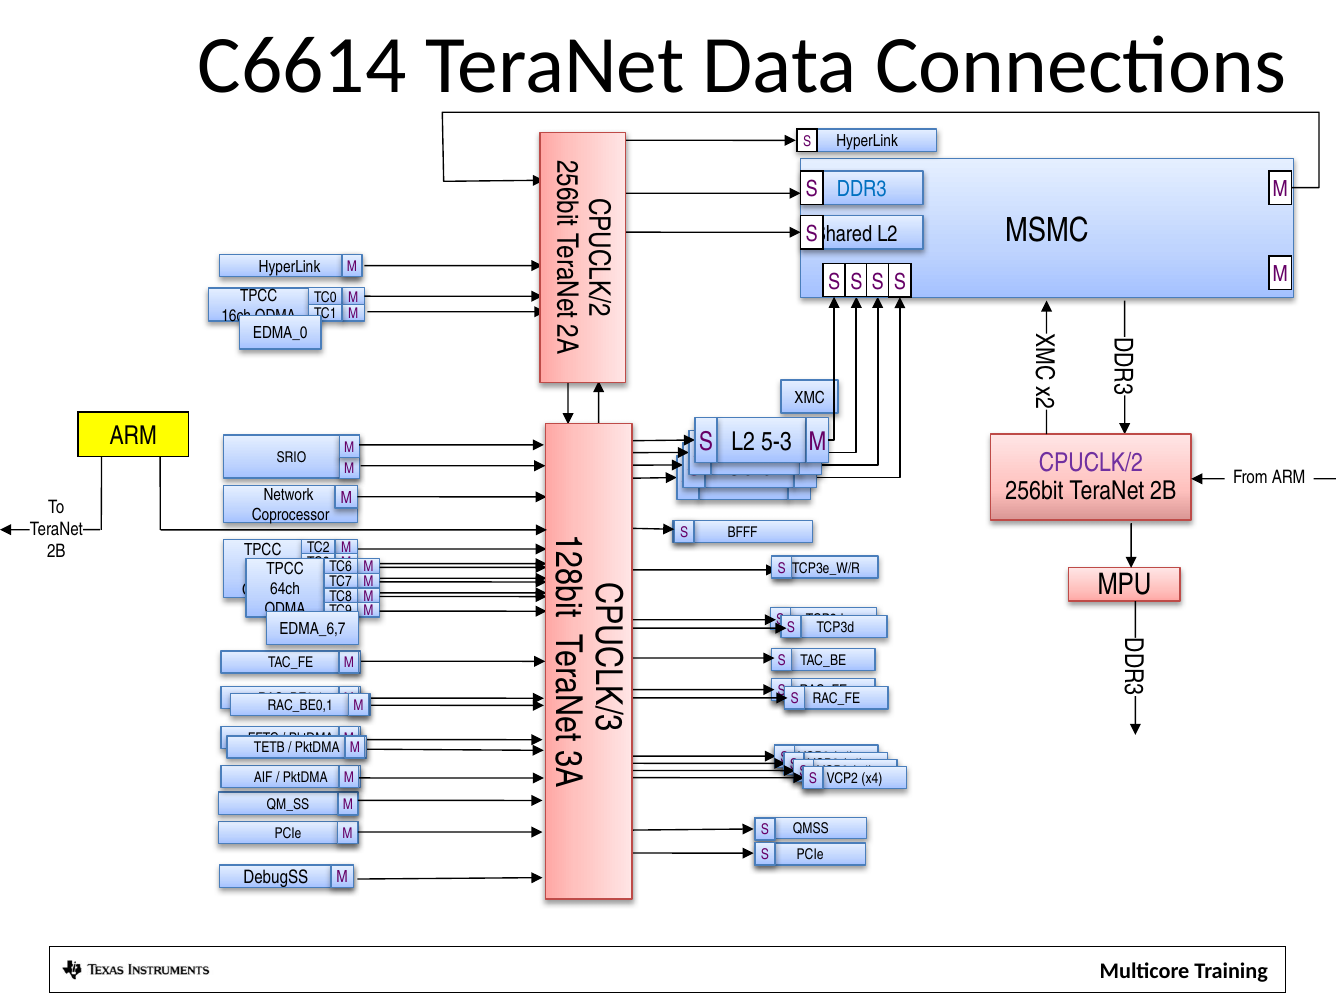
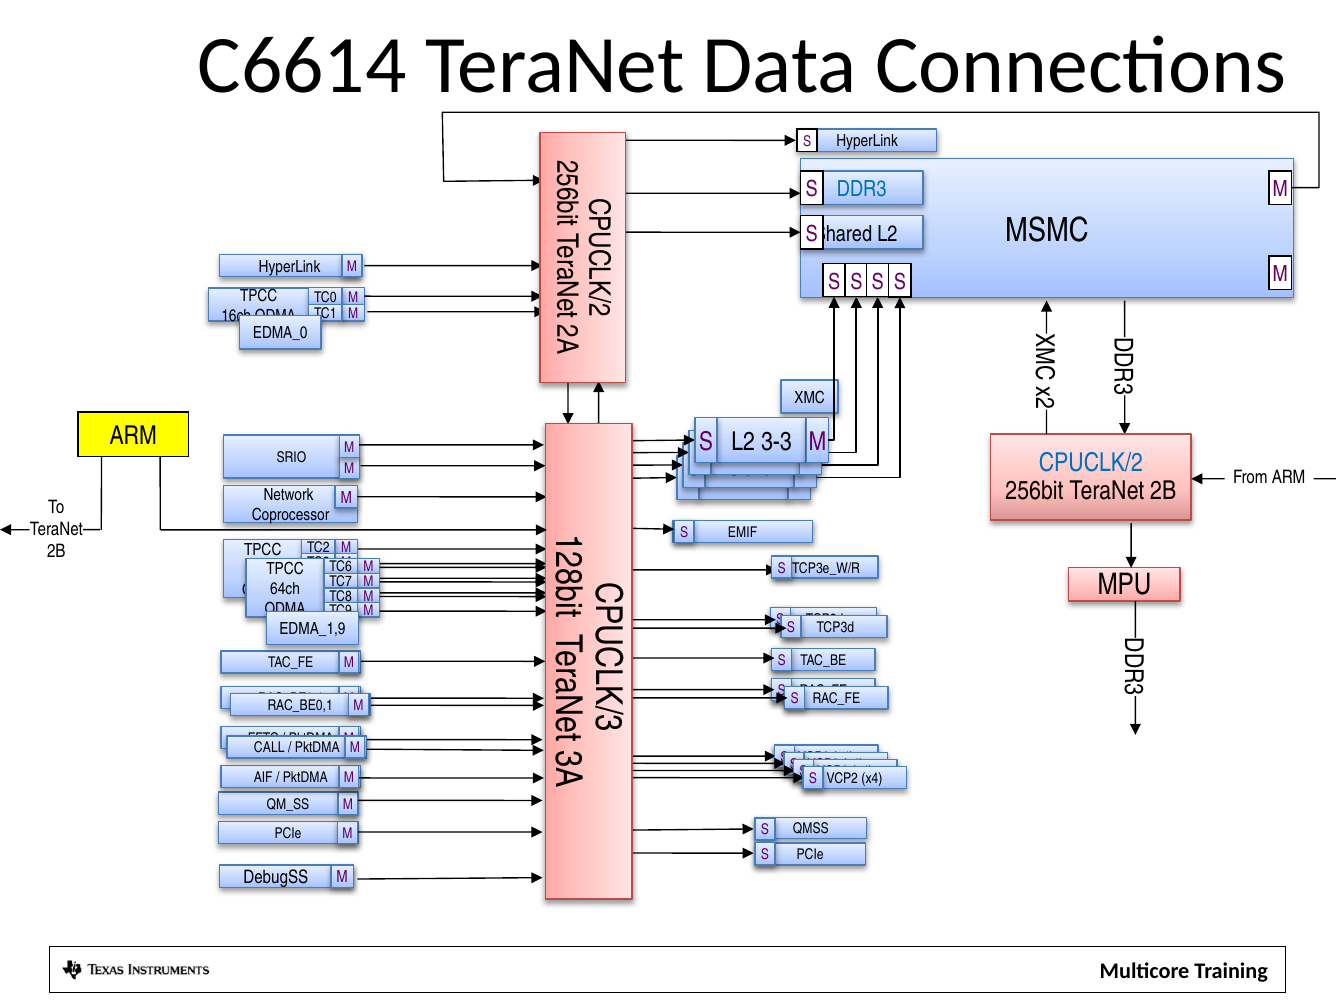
5-3: 5-3 -> 3-3
CPUCLK/2 colour: purple -> blue
BFFF: BFFF -> EMIF
EDMA_6,7: EDMA_6,7 -> EDMA_1,9
TETB: TETB -> CALL
